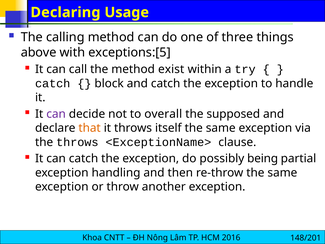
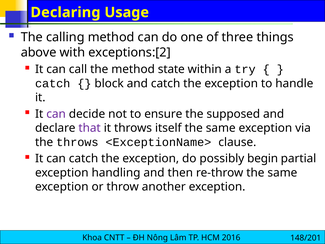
exceptions:[5: exceptions:[5 -> exceptions:[2
exist: exist -> state
overall: overall -> ensure
that colour: orange -> purple
being: being -> begin
